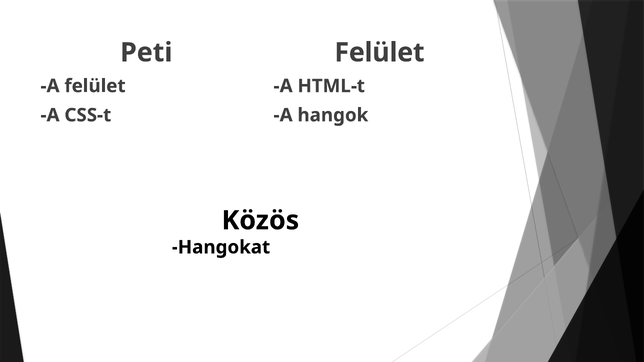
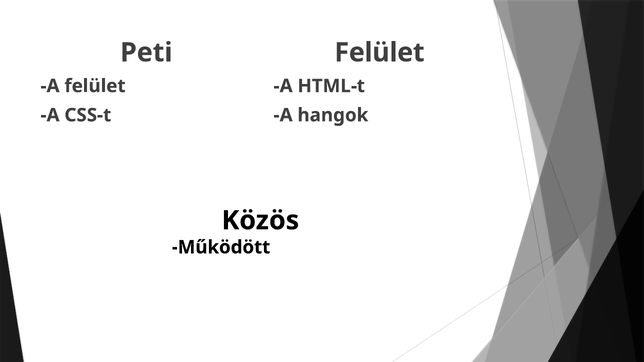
Hangokat: Hangokat -> Működött
